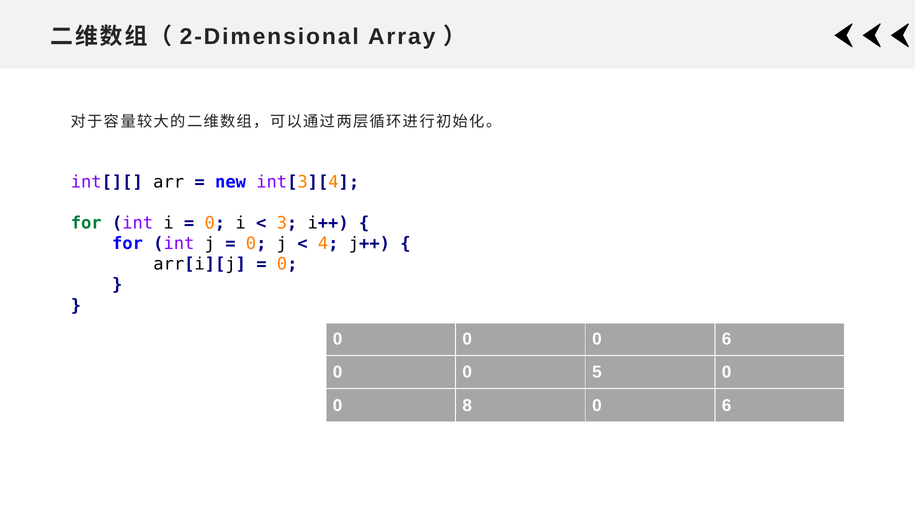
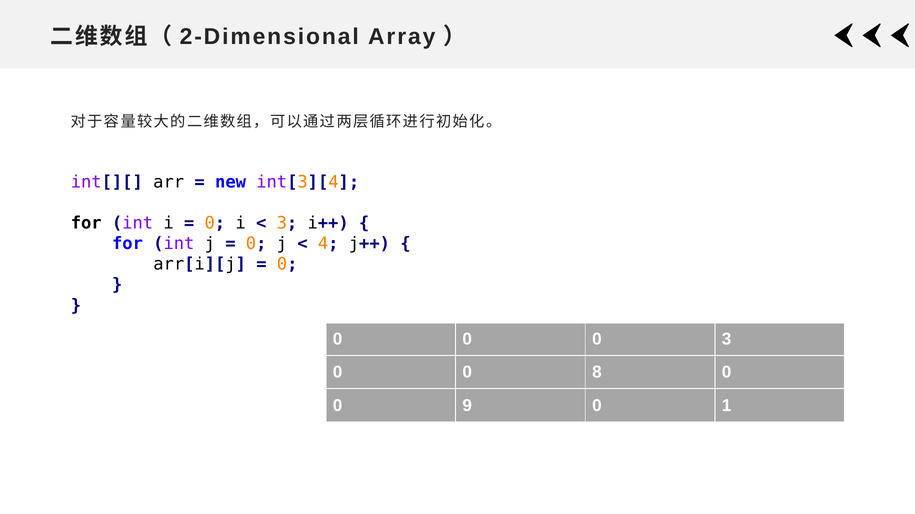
for at (86, 223) colour: green -> black
0 0 6: 6 -> 3
5: 5 -> 8
8: 8 -> 9
6 at (727, 406): 6 -> 1
